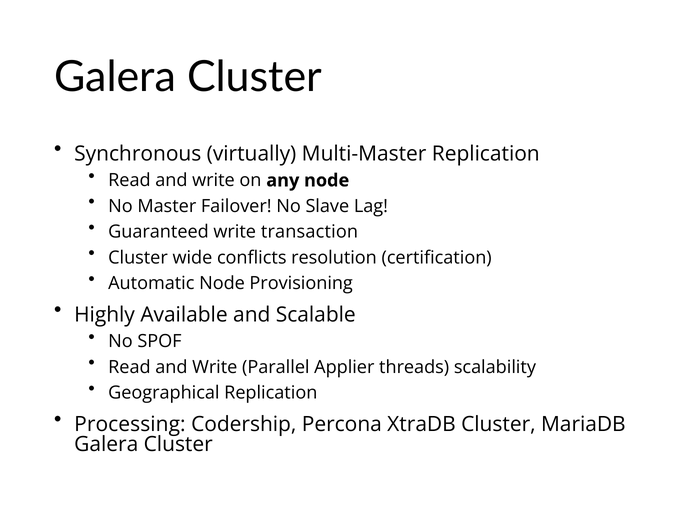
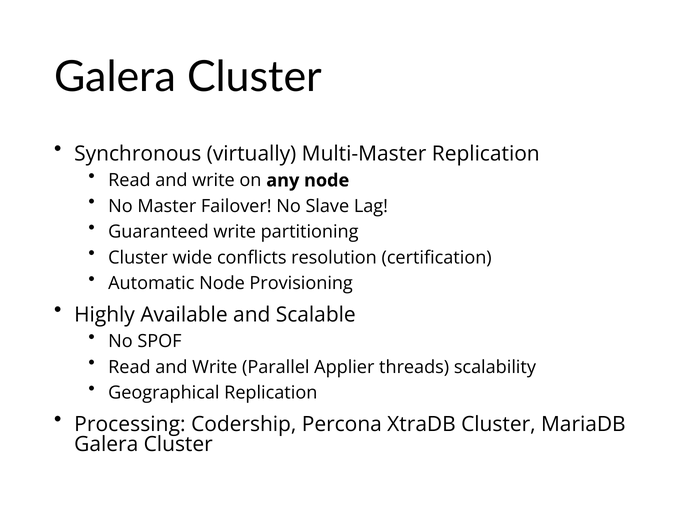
transaction: transaction -> partitioning
